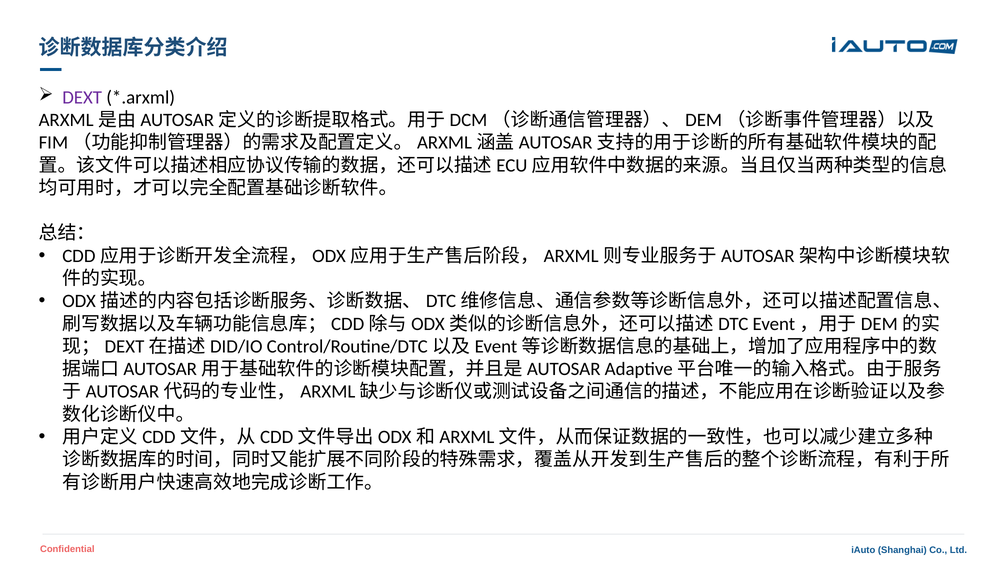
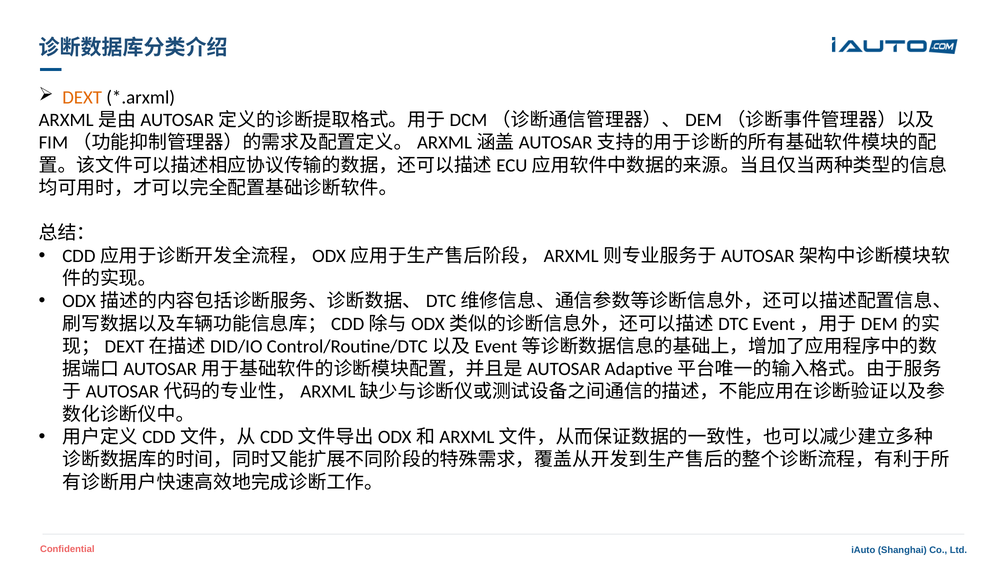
DEXT colour: purple -> orange
